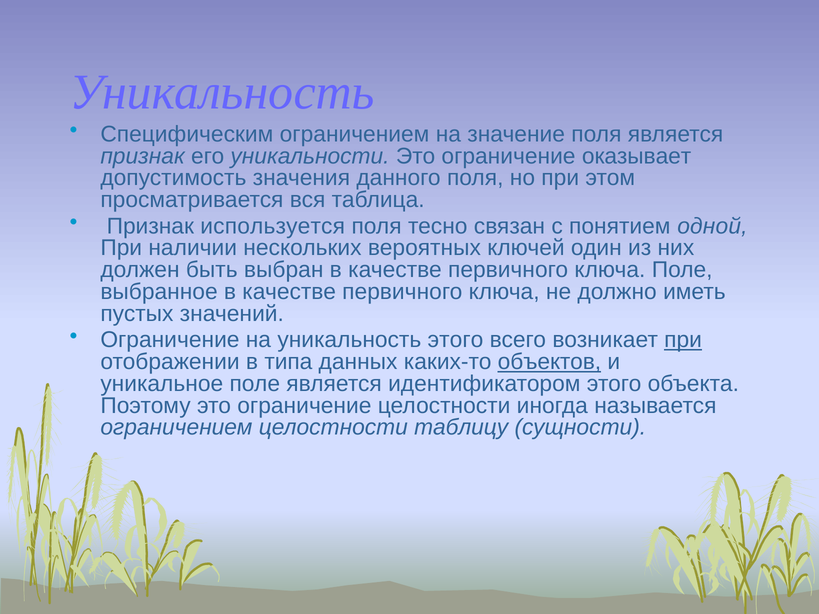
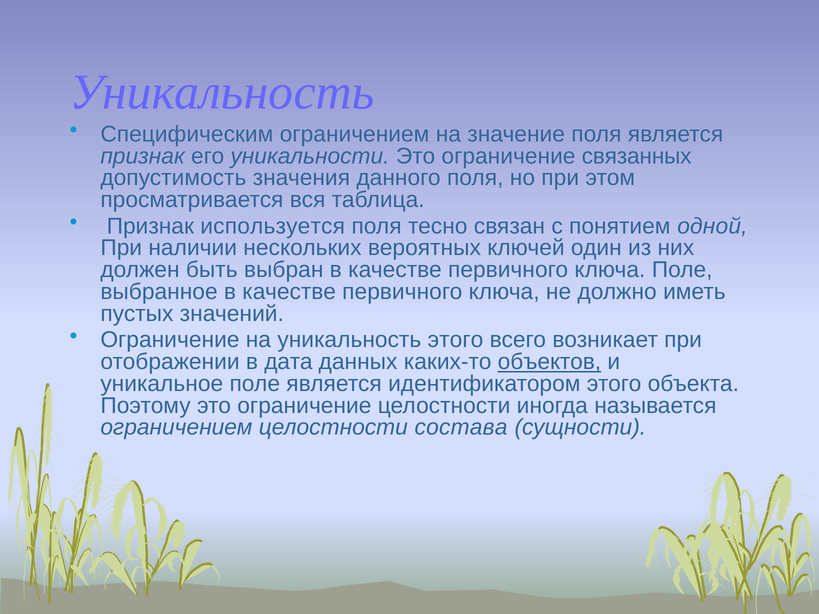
оказывает: оказывает -> связанных
при at (683, 340) underline: present -> none
типа: типа -> дата
таблицу: таблицу -> состава
